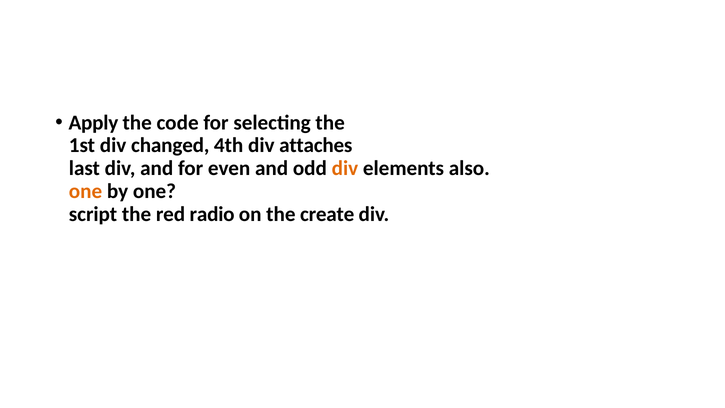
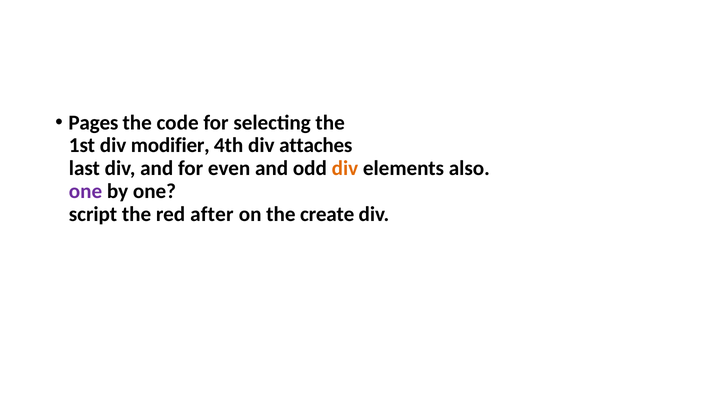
Apply: Apply -> Pages
changed: changed -> modifier
one at (86, 191) colour: orange -> purple
radio: radio -> after
